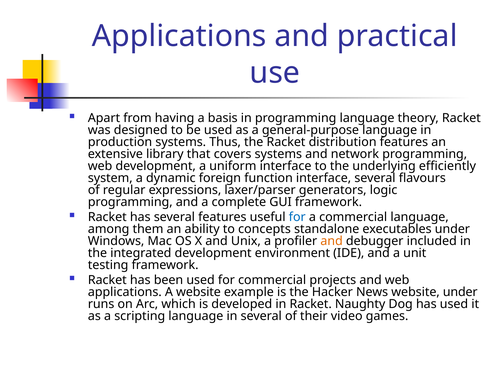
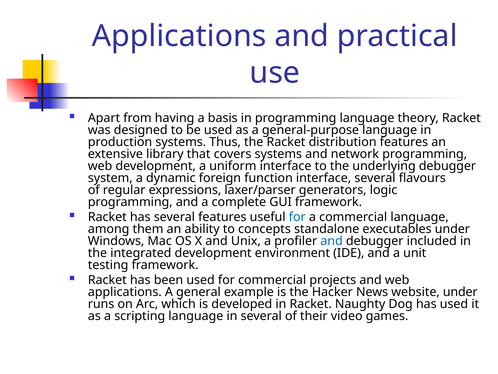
underlying efficiently: efficiently -> debugger
and at (332, 241) colour: orange -> blue
A website: website -> general
